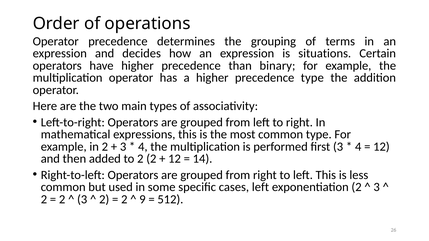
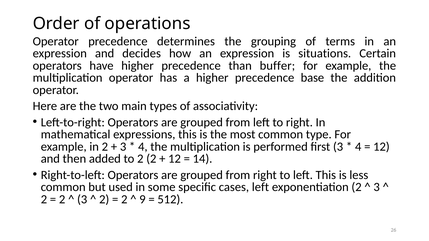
binary: binary -> buffer
precedence type: type -> base
